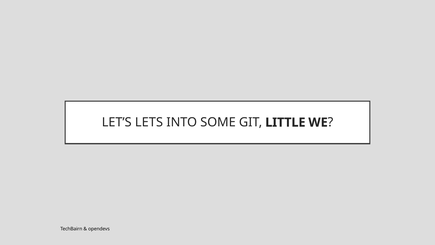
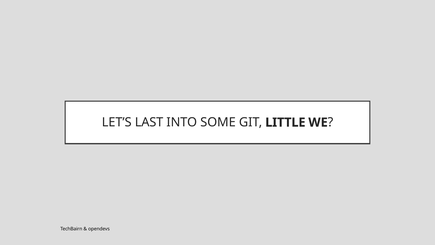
LETS: LETS -> LAST
